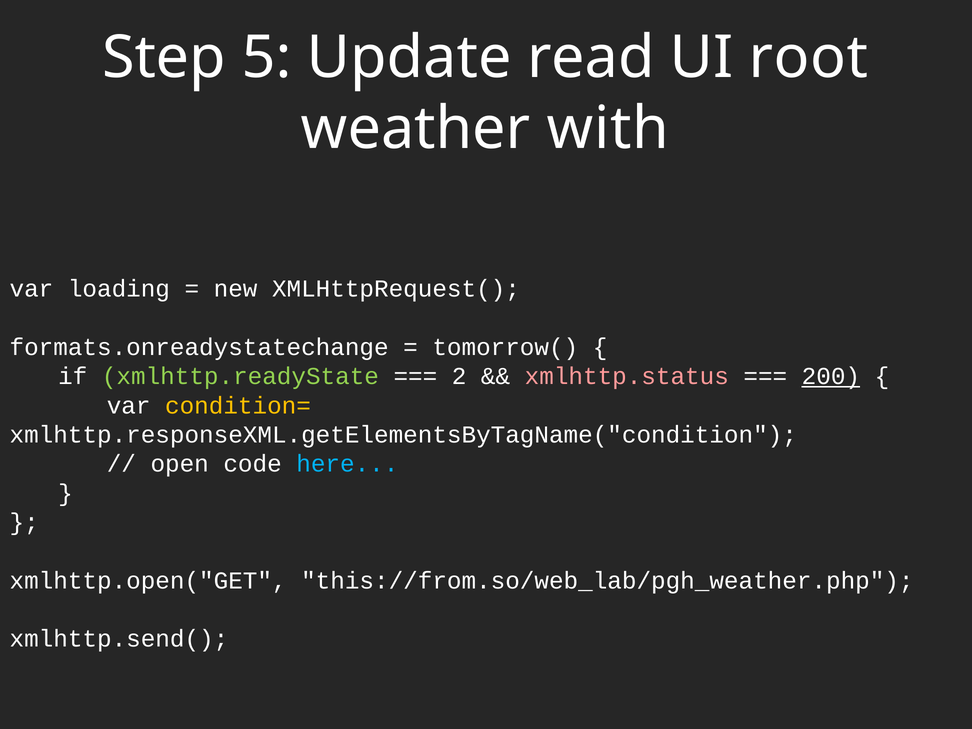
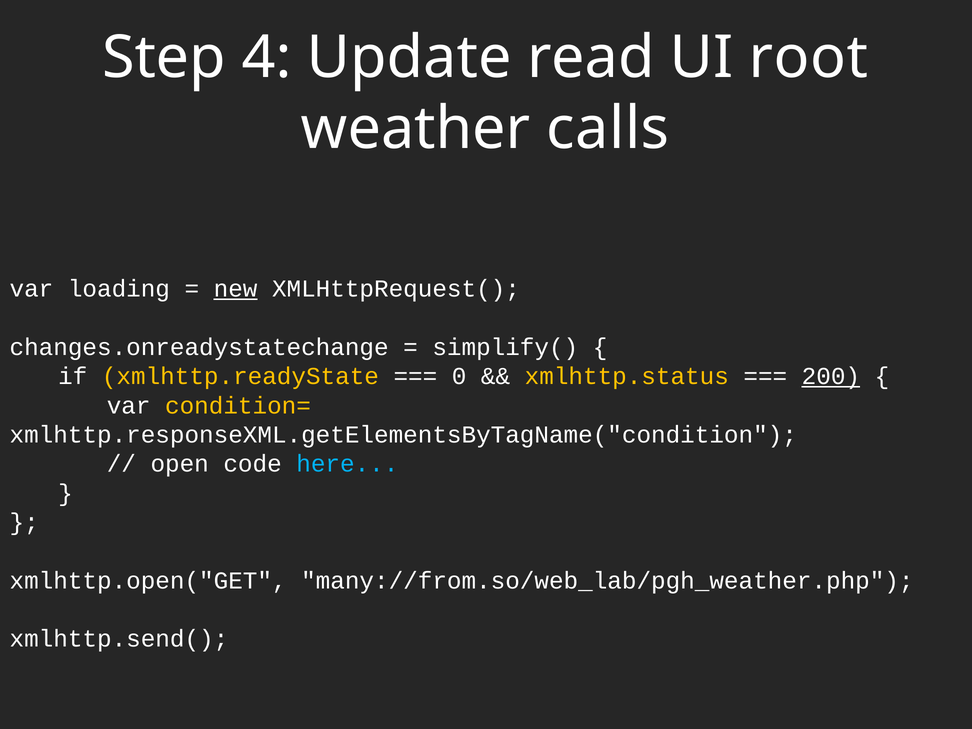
5: 5 -> 4
with: with -> calls
new underline: none -> present
formats.onreadystatechange: formats.onreadystatechange -> changes.onreadystatechange
tomorrow(: tomorrow( -> simplify(
xmlhttp.readyState colour: light green -> yellow
2: 2 -> 0
xmlhttp.status colour: pink -> yellow
this://from.so/web_lab/pgh_weather.php: this://from.so/web_lab/pgh_weather.php -> many://from.so/web_lab/pgh_weather.php
